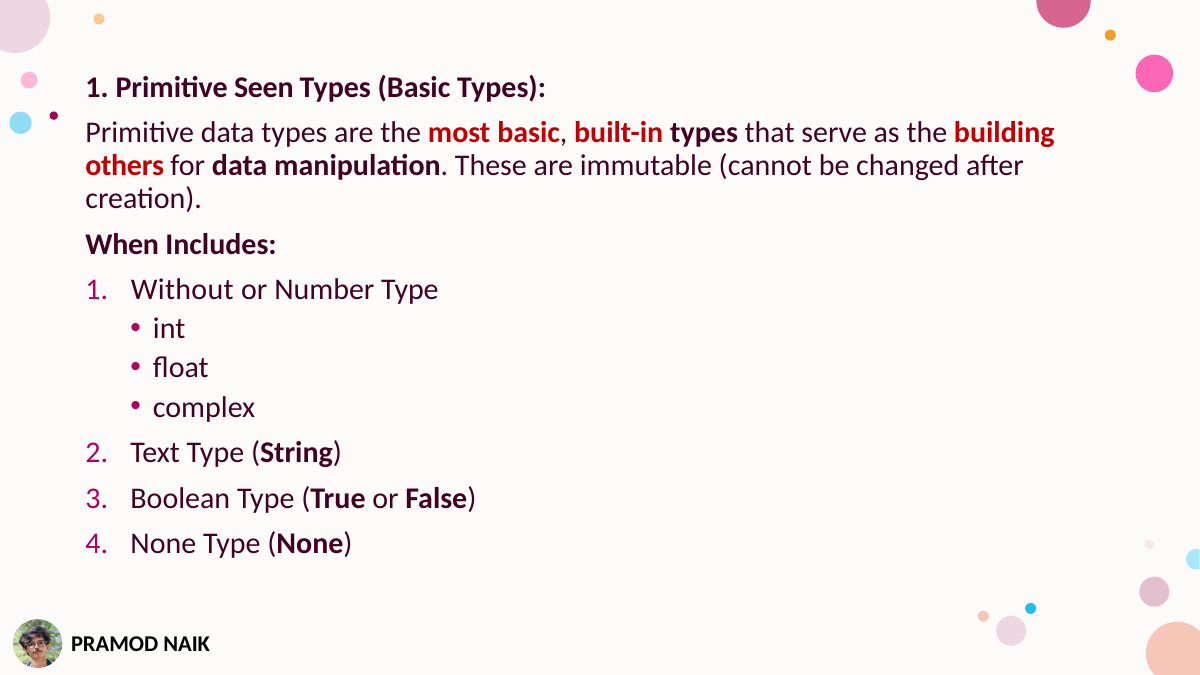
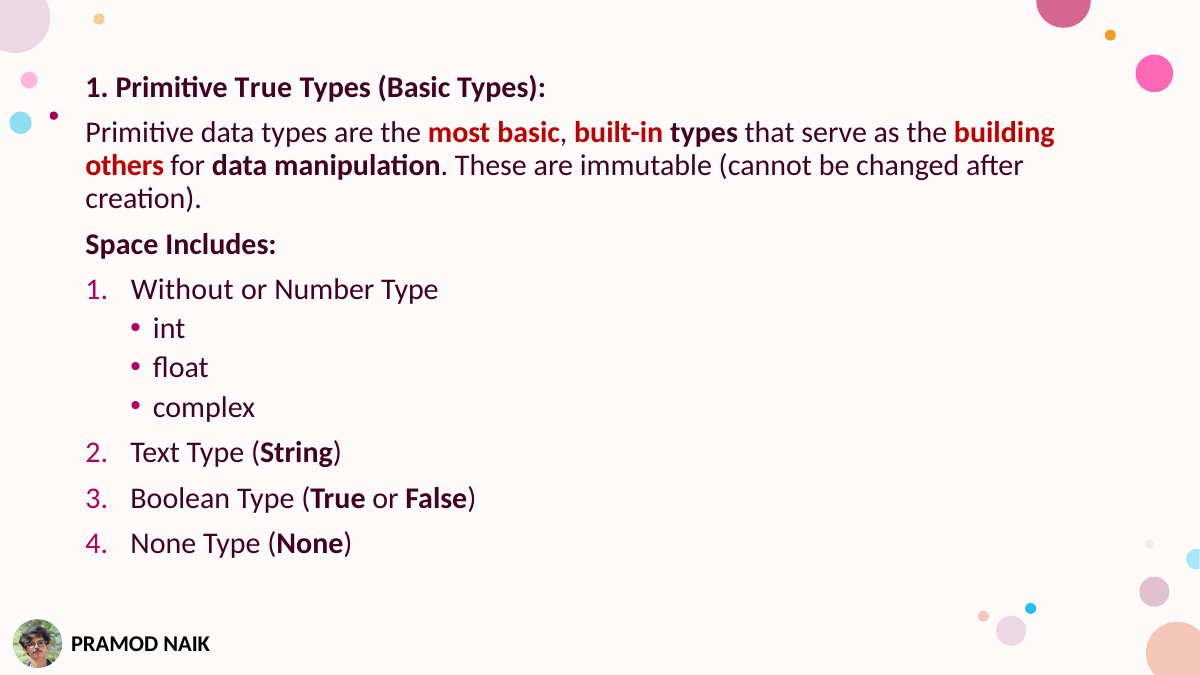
Primitive Seen: Seen -> True
When: When -> Space
